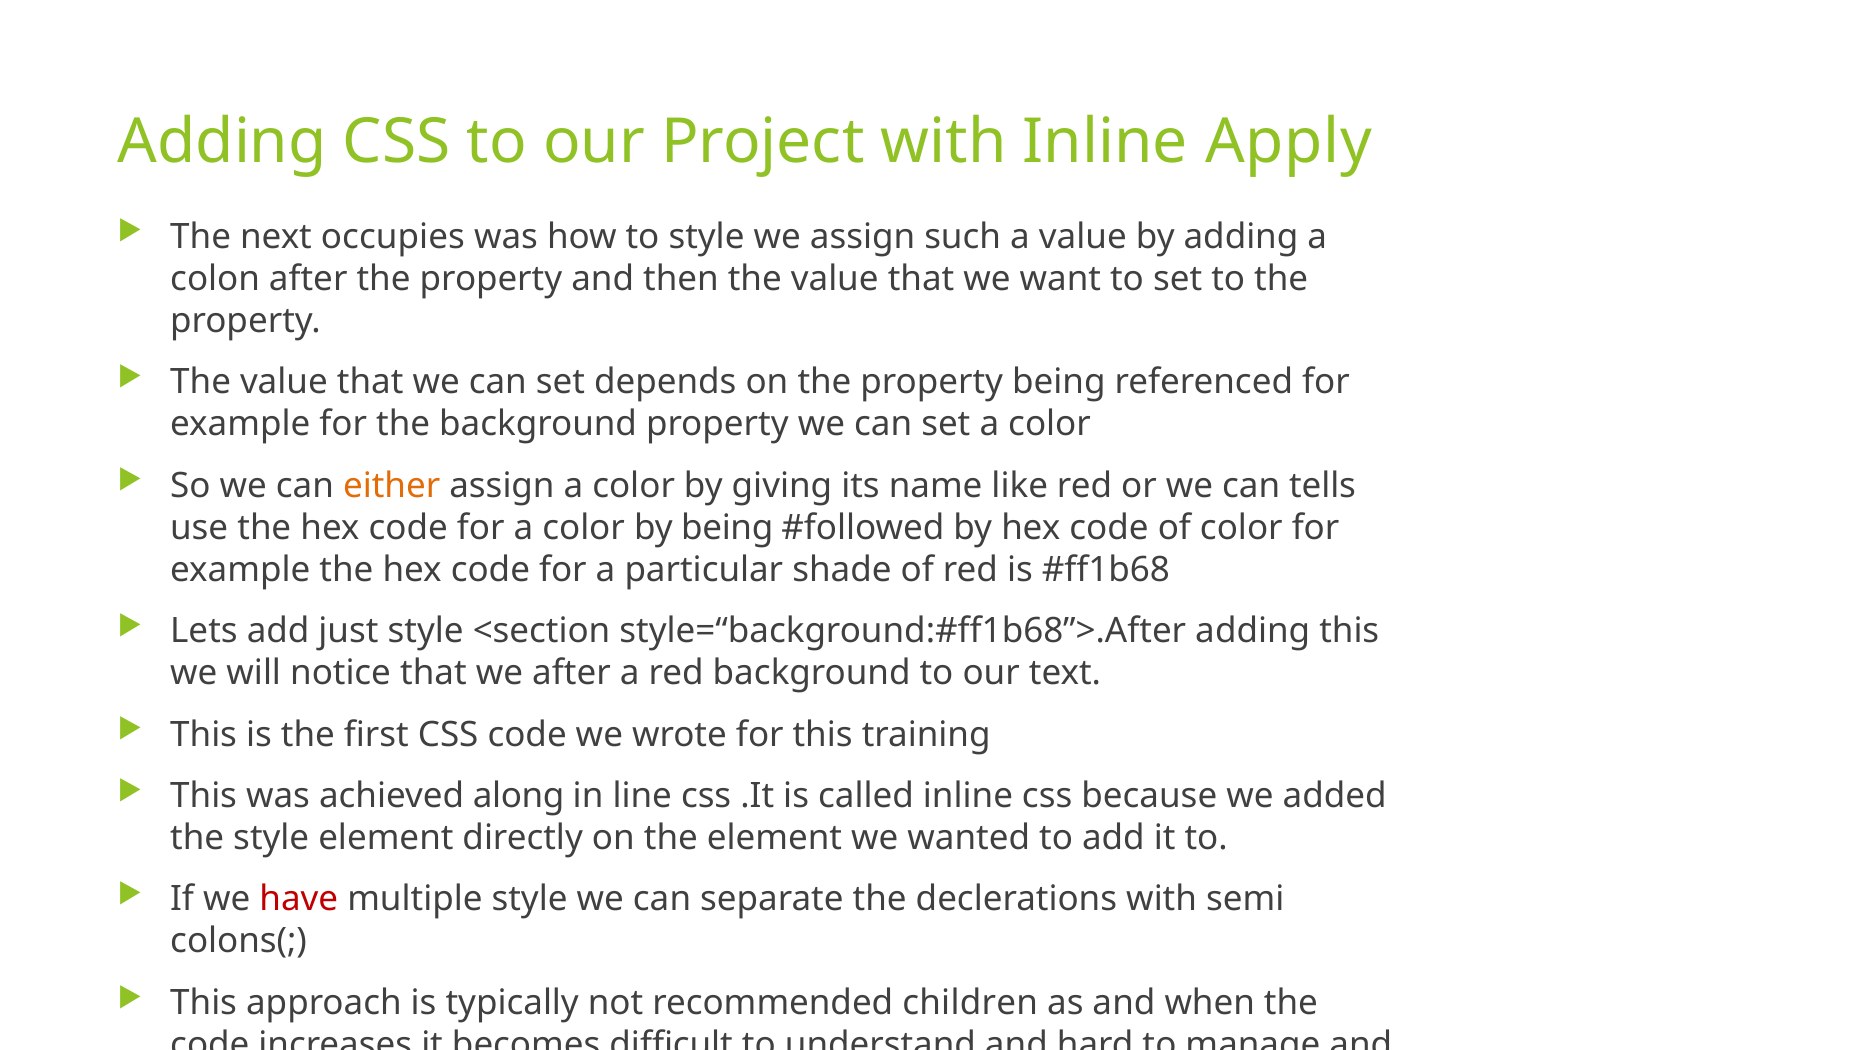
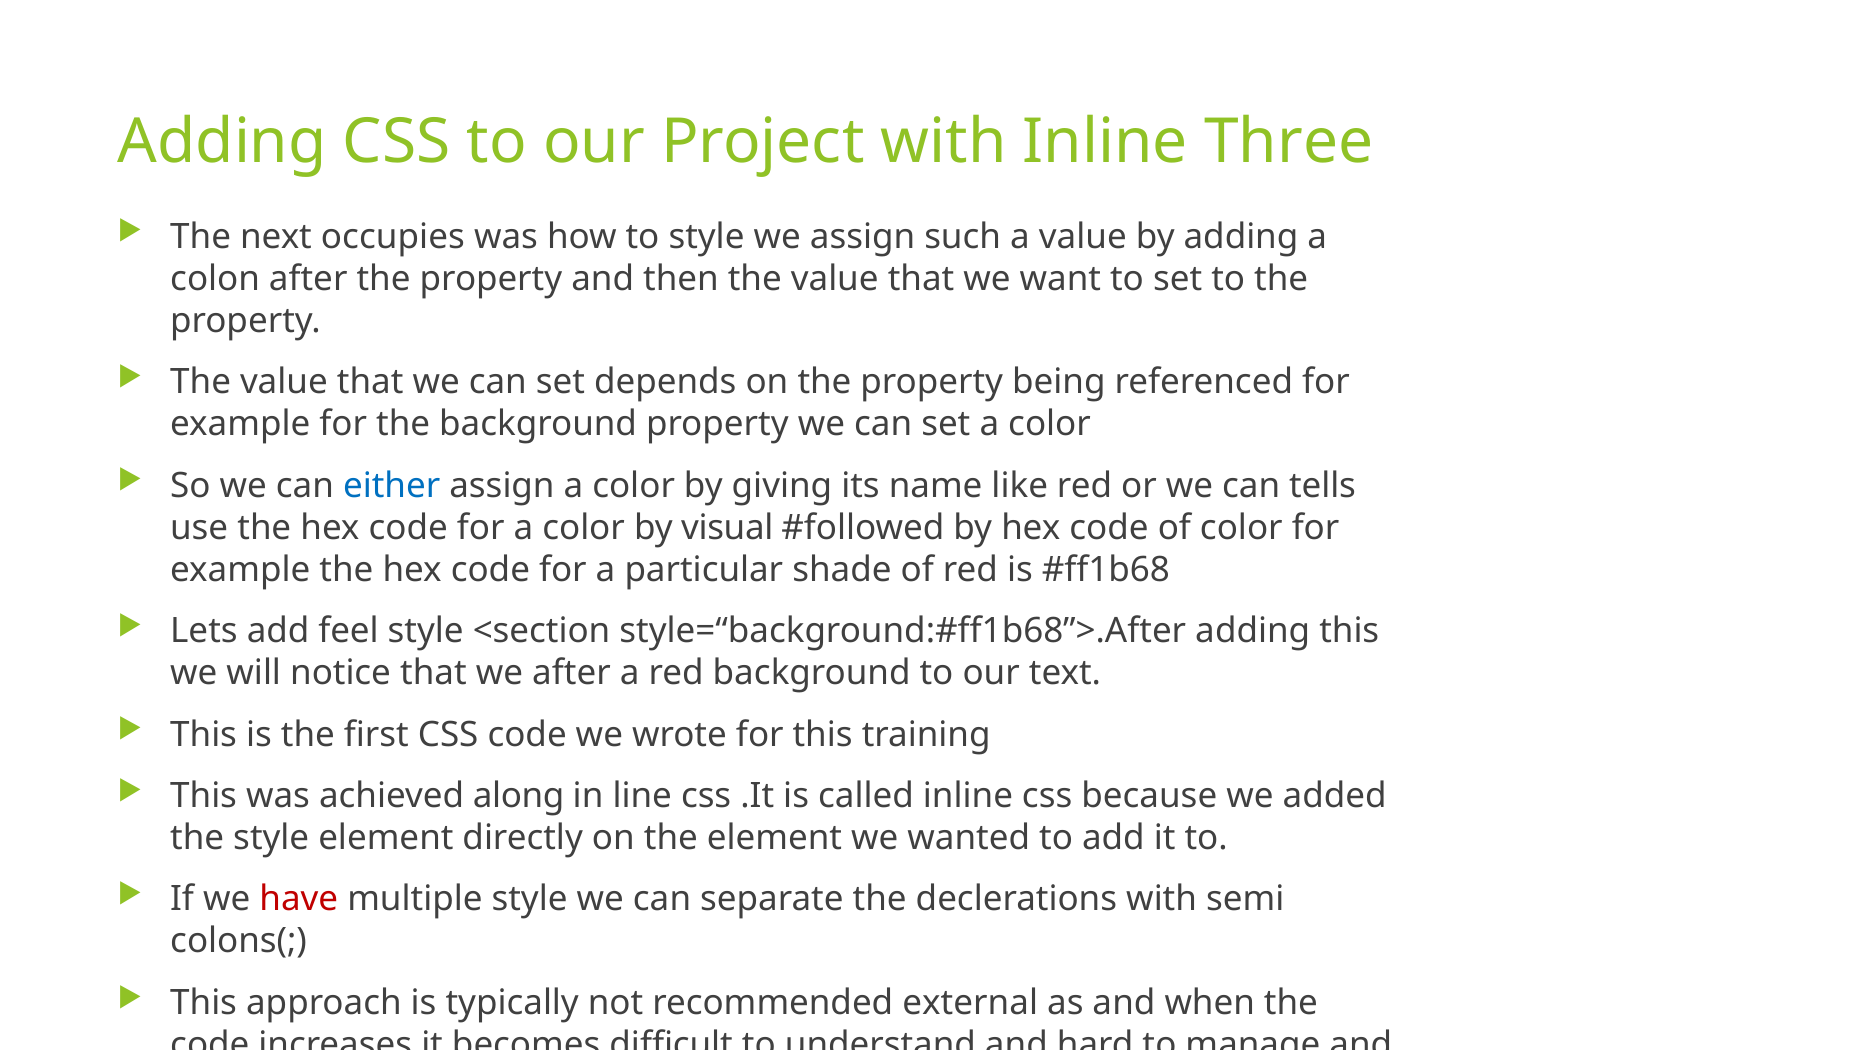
Apply: Apply -> Three
either colour: orange -> blue
by being: being -> visual
just: just -> feel
children: children -> external
